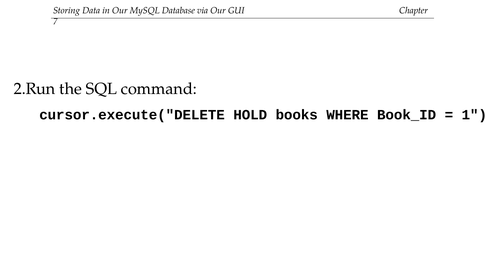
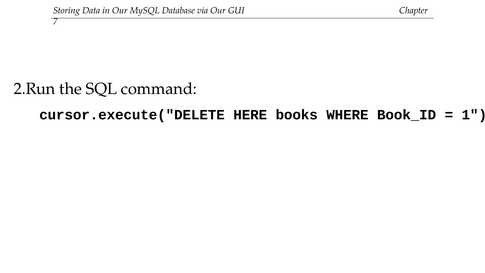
HOLD: HOLD -> HERE
